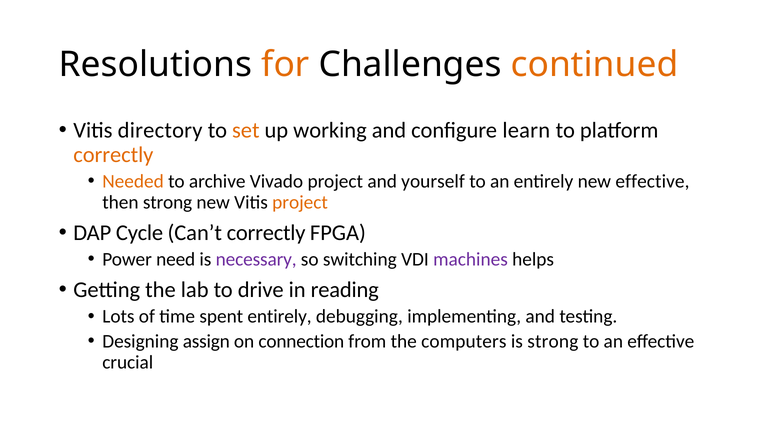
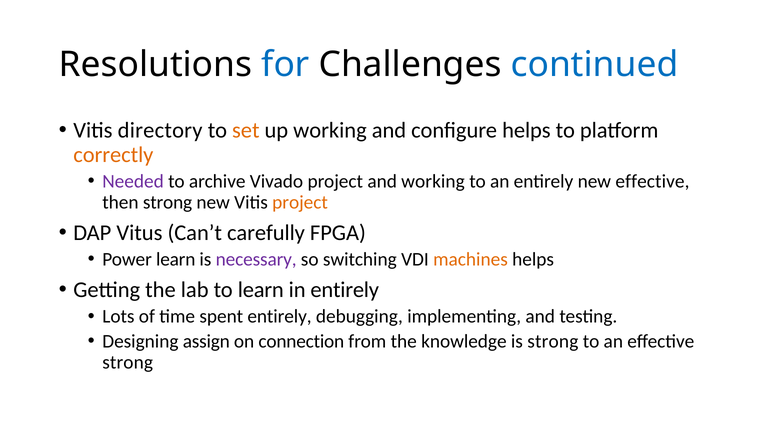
for colour: orange -> blue
continued colour: orange -> blue
configure learn: learn -> helps
Needed colour: orange -> purple
and yourself: yourself -> working
Cycle: Cycle -> Vitus
Can’t correctly: correctly -> carefully
Power need: need -> learn
machines colour: purple -> orange
to drive: drive -> learn
in reading: reading -> entirely
computers: computers -> knowledge
crucial at (128, 362): crucial -> strong
